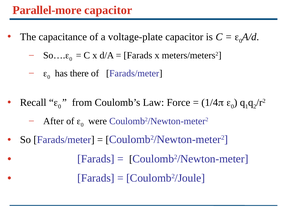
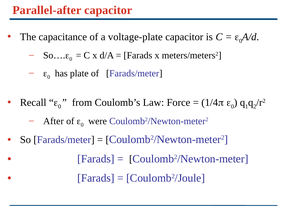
Parallel-more: Parallel-more -> Parallel-after
there: there -> plate
